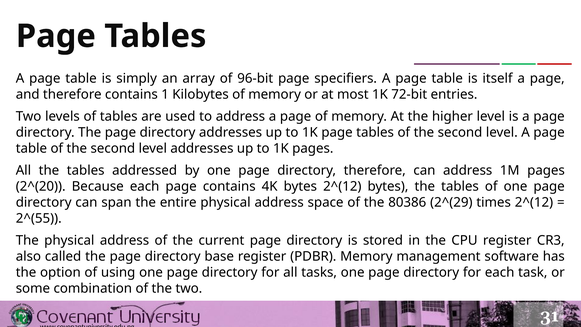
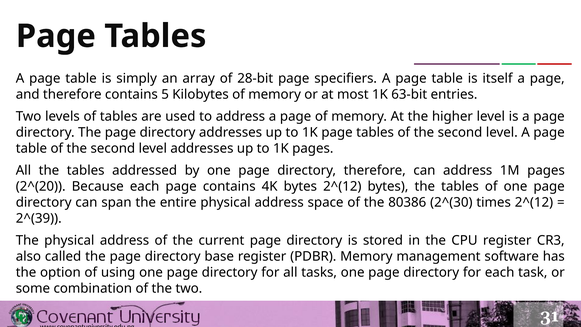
96-bit: 96-bit -> 28-bit
1: 1 -> 5
72-bit: 72-bit -> 63-bit
2^(29: 2^(29 -> 2^(30
2^(55: 2^(55 -> 2^(39
